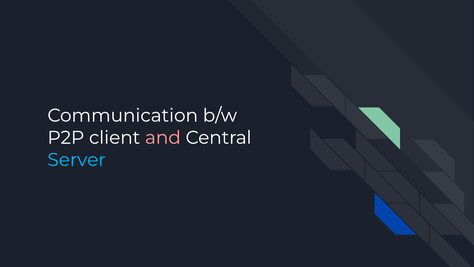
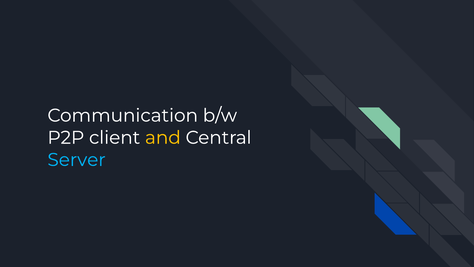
and colour: pink -> yellow
